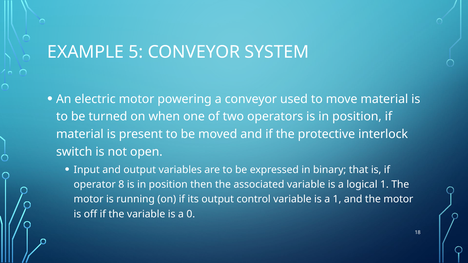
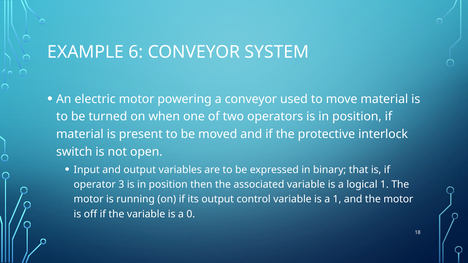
5: 5 -> 6
8: 8 -> 3
